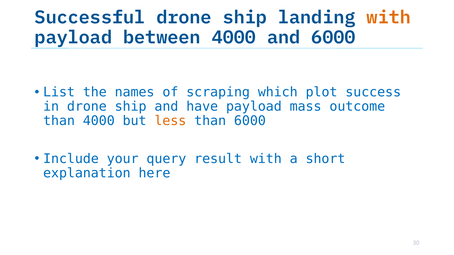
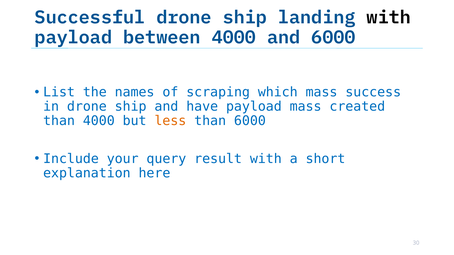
with at (389, 18) colour: orange -> black
which plot: plot -> mass
outcome: outcome -> created
